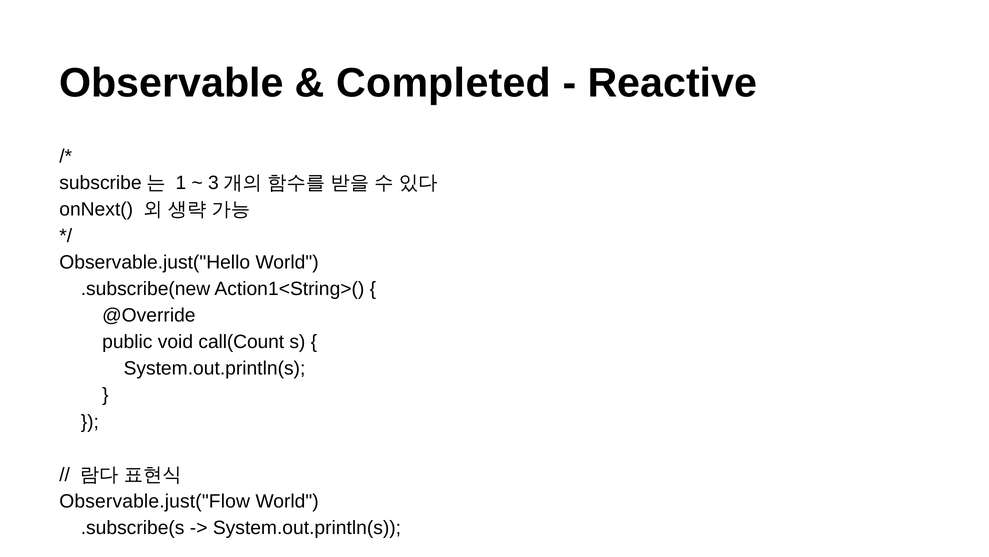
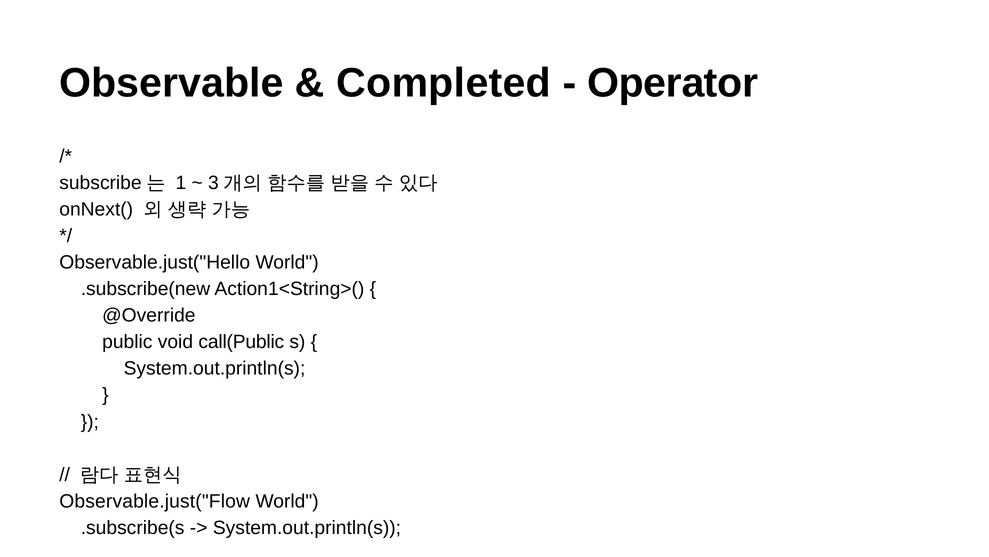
Reactive: Reactive -> Operator
call(Count: call(Count -> call(Public
